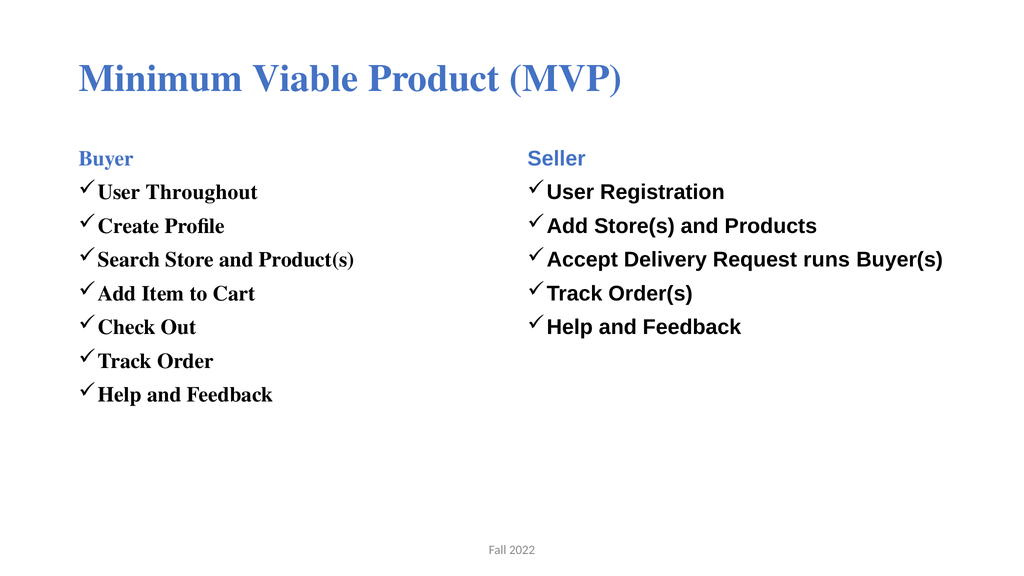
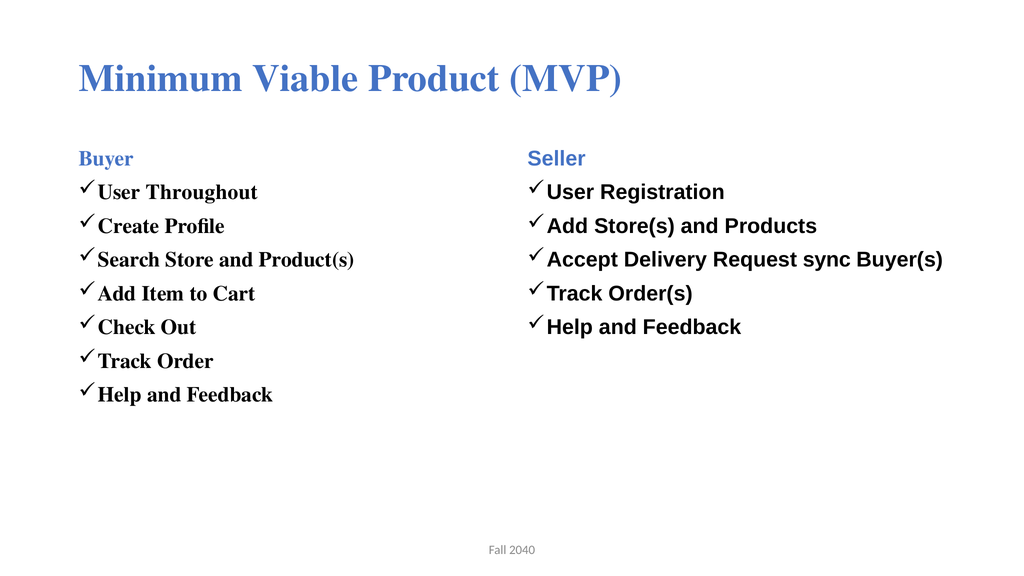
runs: runs -> sync
2022: 2022 -> 2040
